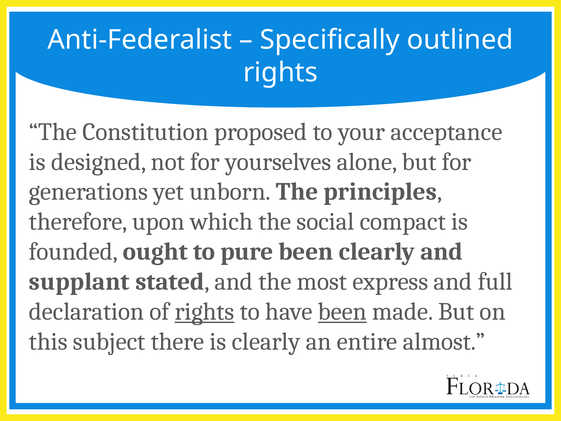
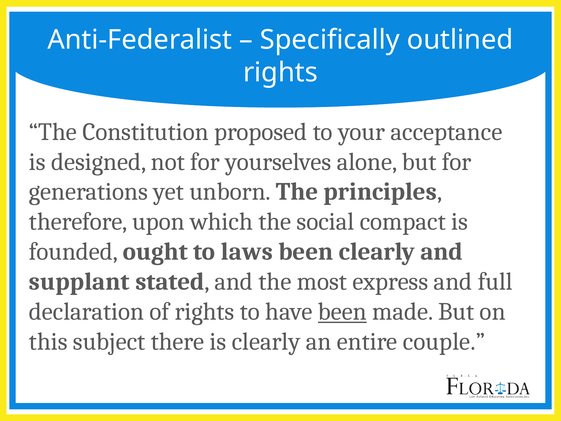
pure: pure -> laws
rights at (205, 311) underline: present -> none
almost: almost -> couple
